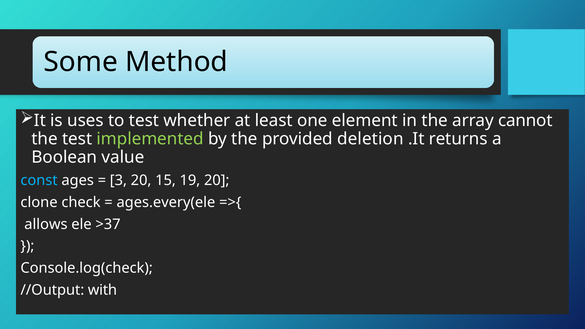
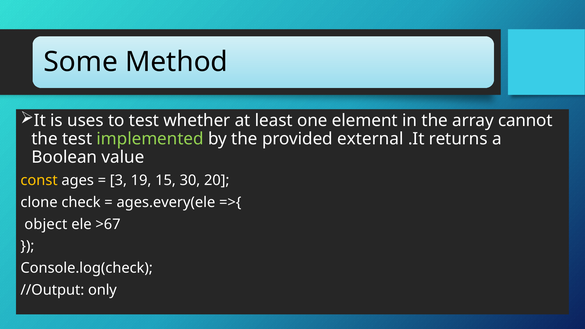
deletion: deletion -> external
const colour: light blue -> yellow
3 20: 20 -> 19
19: 19 -> 30
allows: allows -> object
>37: >37 -> >67
with: with -> only
